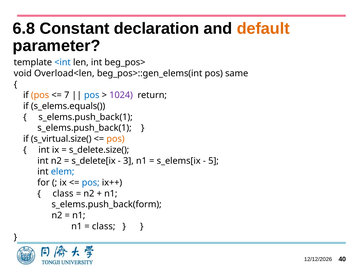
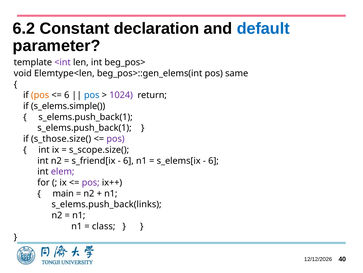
6.8: 6.8 -> 6.2
default colour: orange -> blue
<int colour: blue -> purple
Overload<len: Overload<len -> Elemtype<len
7 at (67, 95): 7 -> 6
s_elems.equals(: s_elems.equals( -> s_elems.simple(
s_virtual.size(: s_virtual.size( -> s_those.size(
pos at (116, 139) colour: orange -> purple
s_delete.size(: s_delete.size( -> s_scope.size(
s_delete[ix: s_delete[ix -> s_friend[ix
3 at (128, 160): 3 -> 6
5 at (214, 160): 5 -> 6
elem colour: blue -> purple
pos at (91, 182) colour: blue -> purple
class at (63, 193): class -> main
s_elems.push_back(form: s_elems.push_back(form -> s_elems.push_back(links
